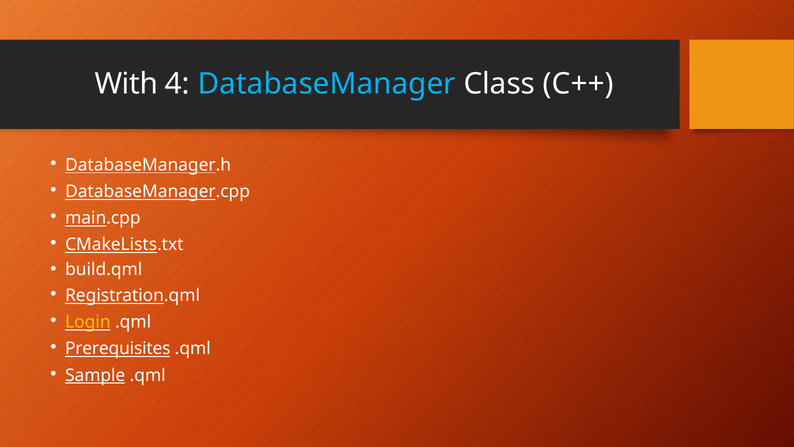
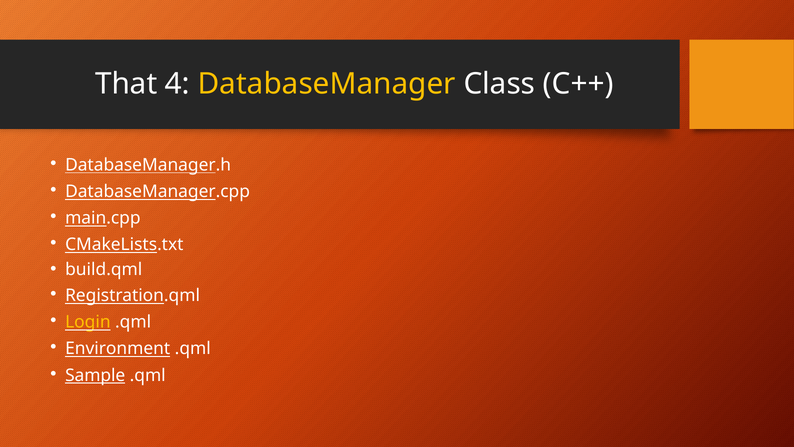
With: With -> That
DatabaseManager colour: light blue -> yellow
Prerequisites: Prerequisites -> Environment
